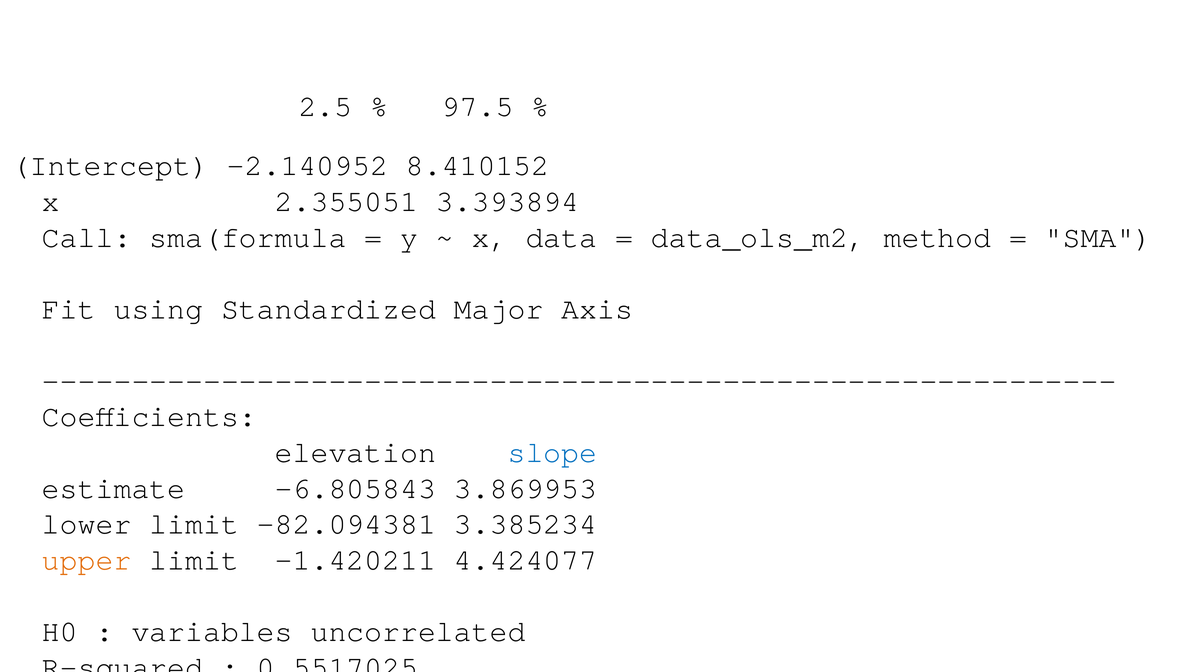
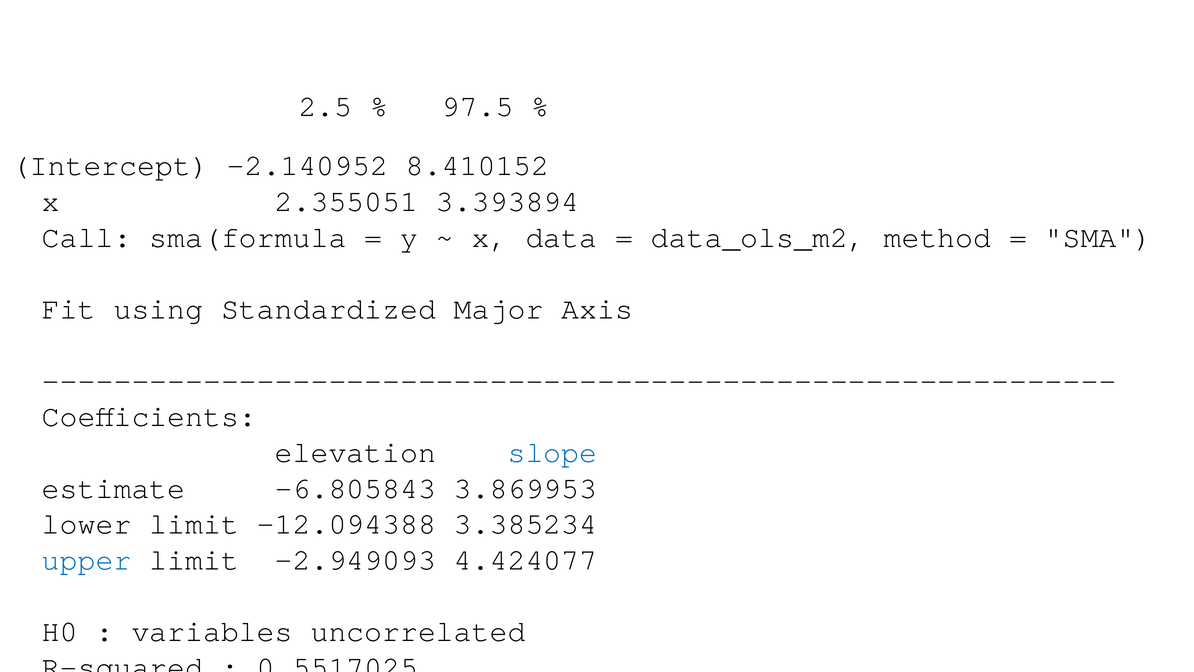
-82.094381: -82.094381 -> -12.094388
upper at (87, 560) colour: orange -> blue
-1.420211: -1.420211 -> -2.949093
